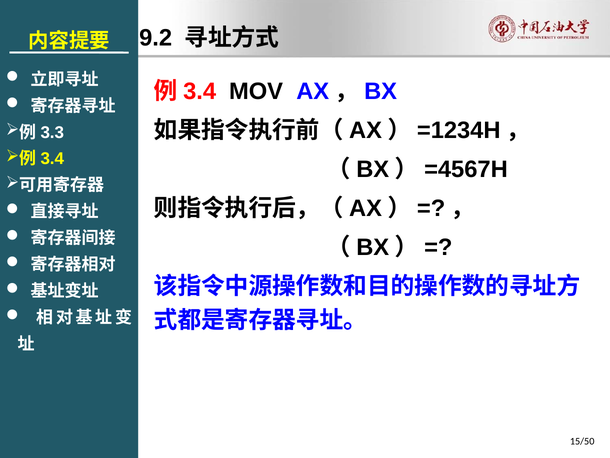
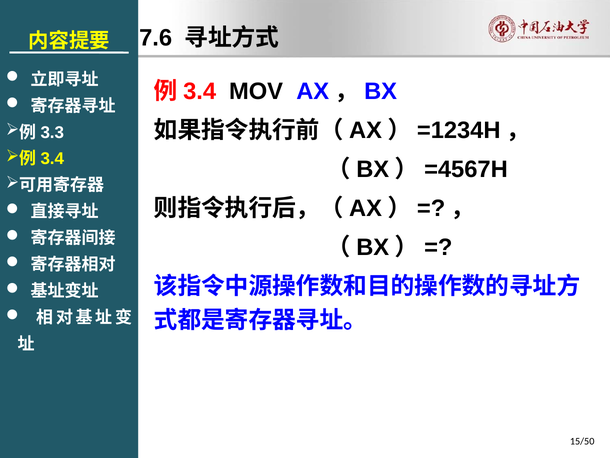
9.2: 9.2 -> 7.6
